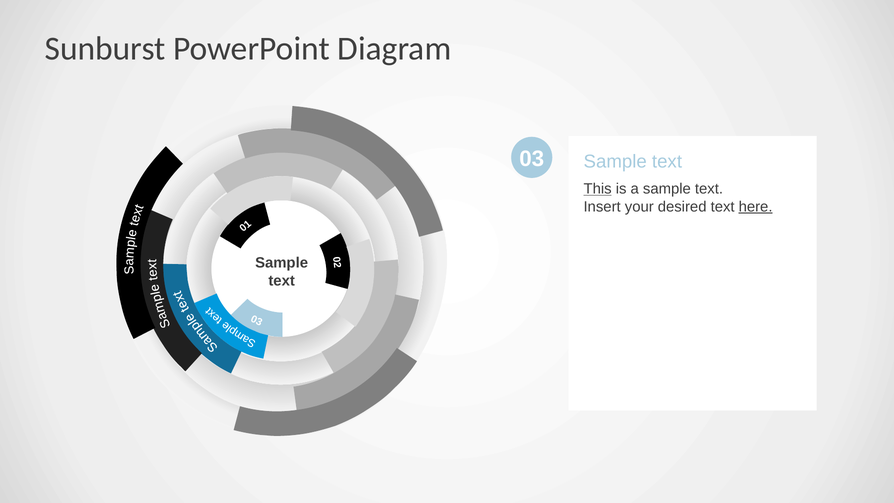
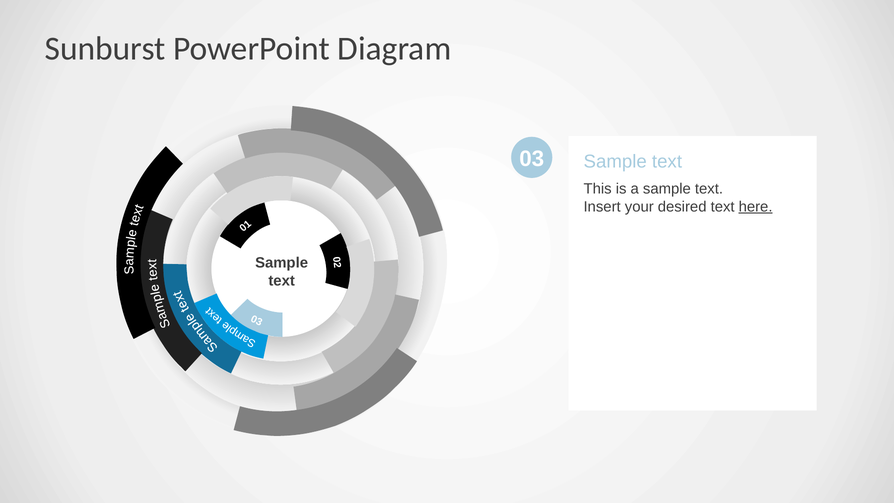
This underline: present -> none
